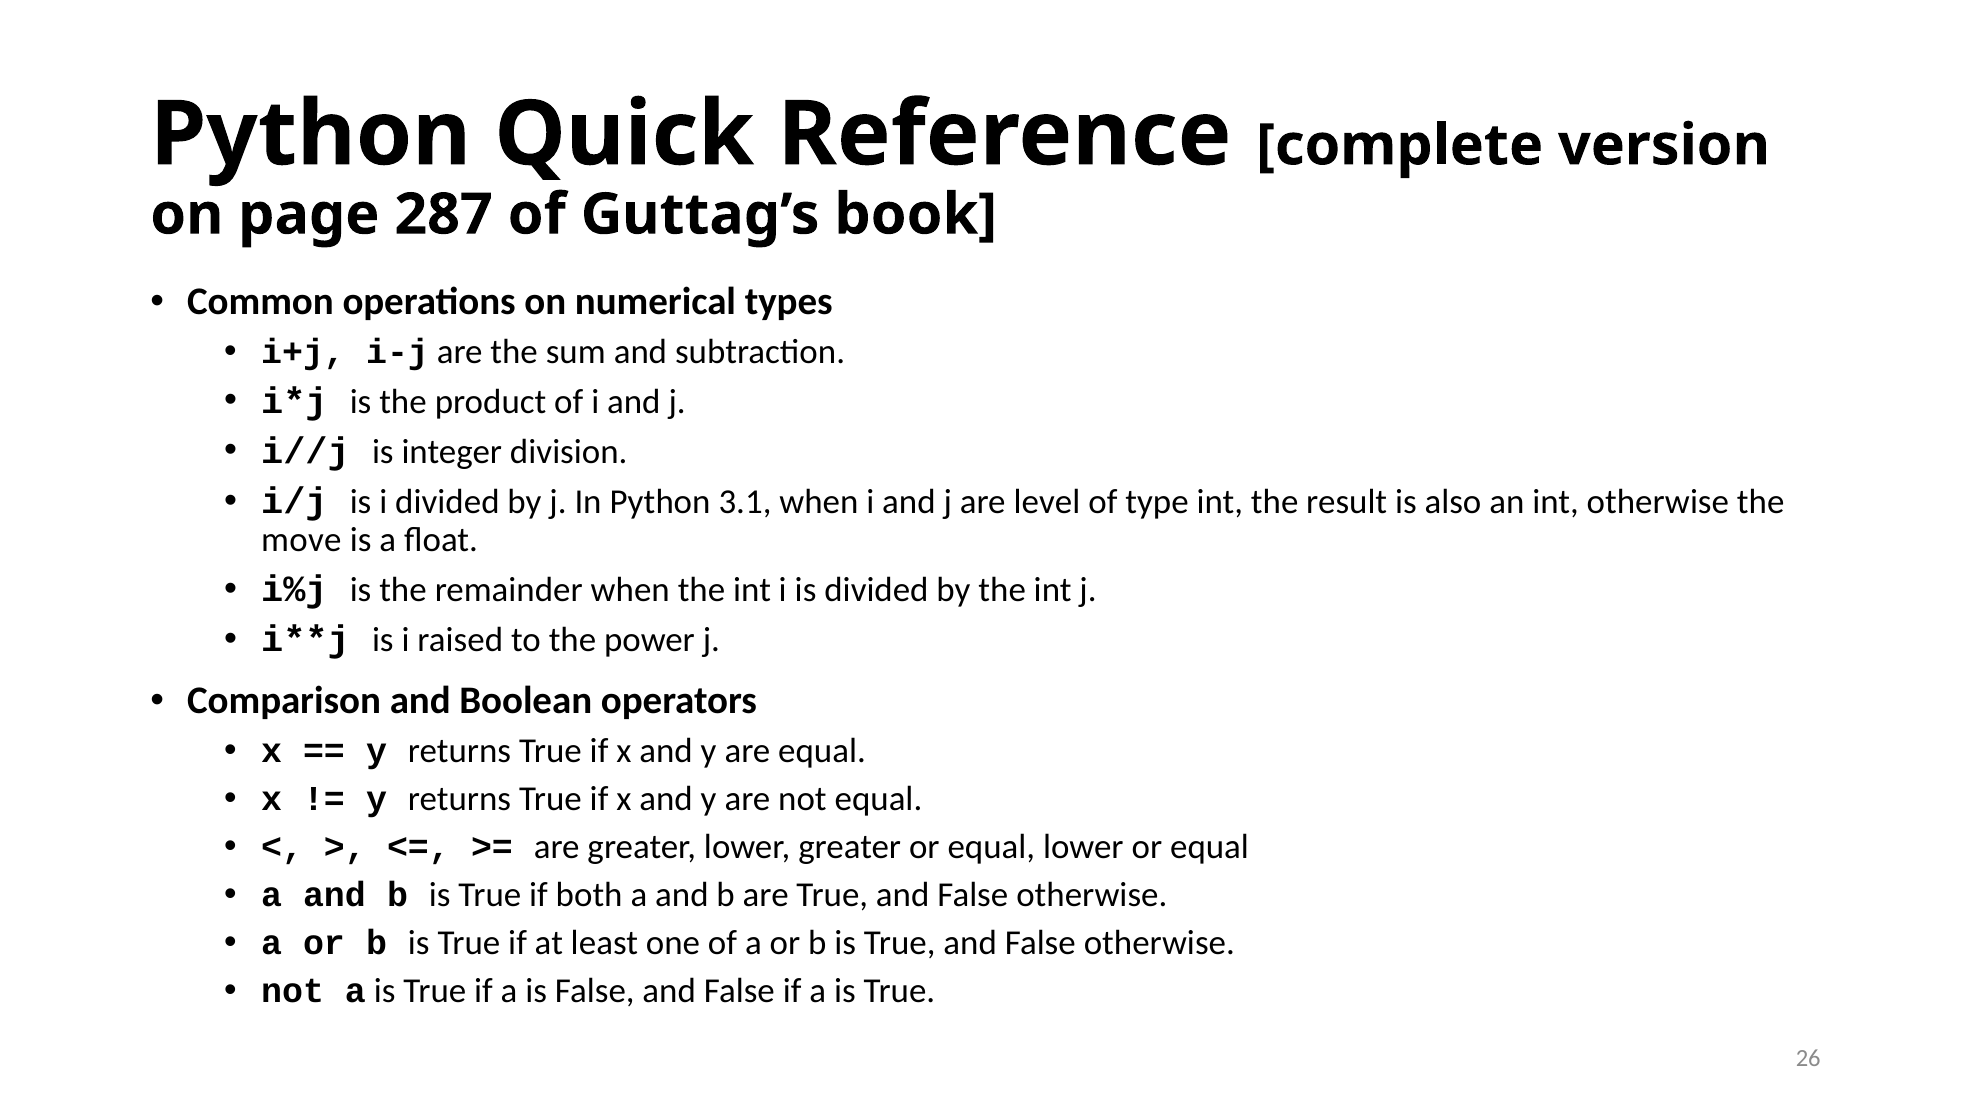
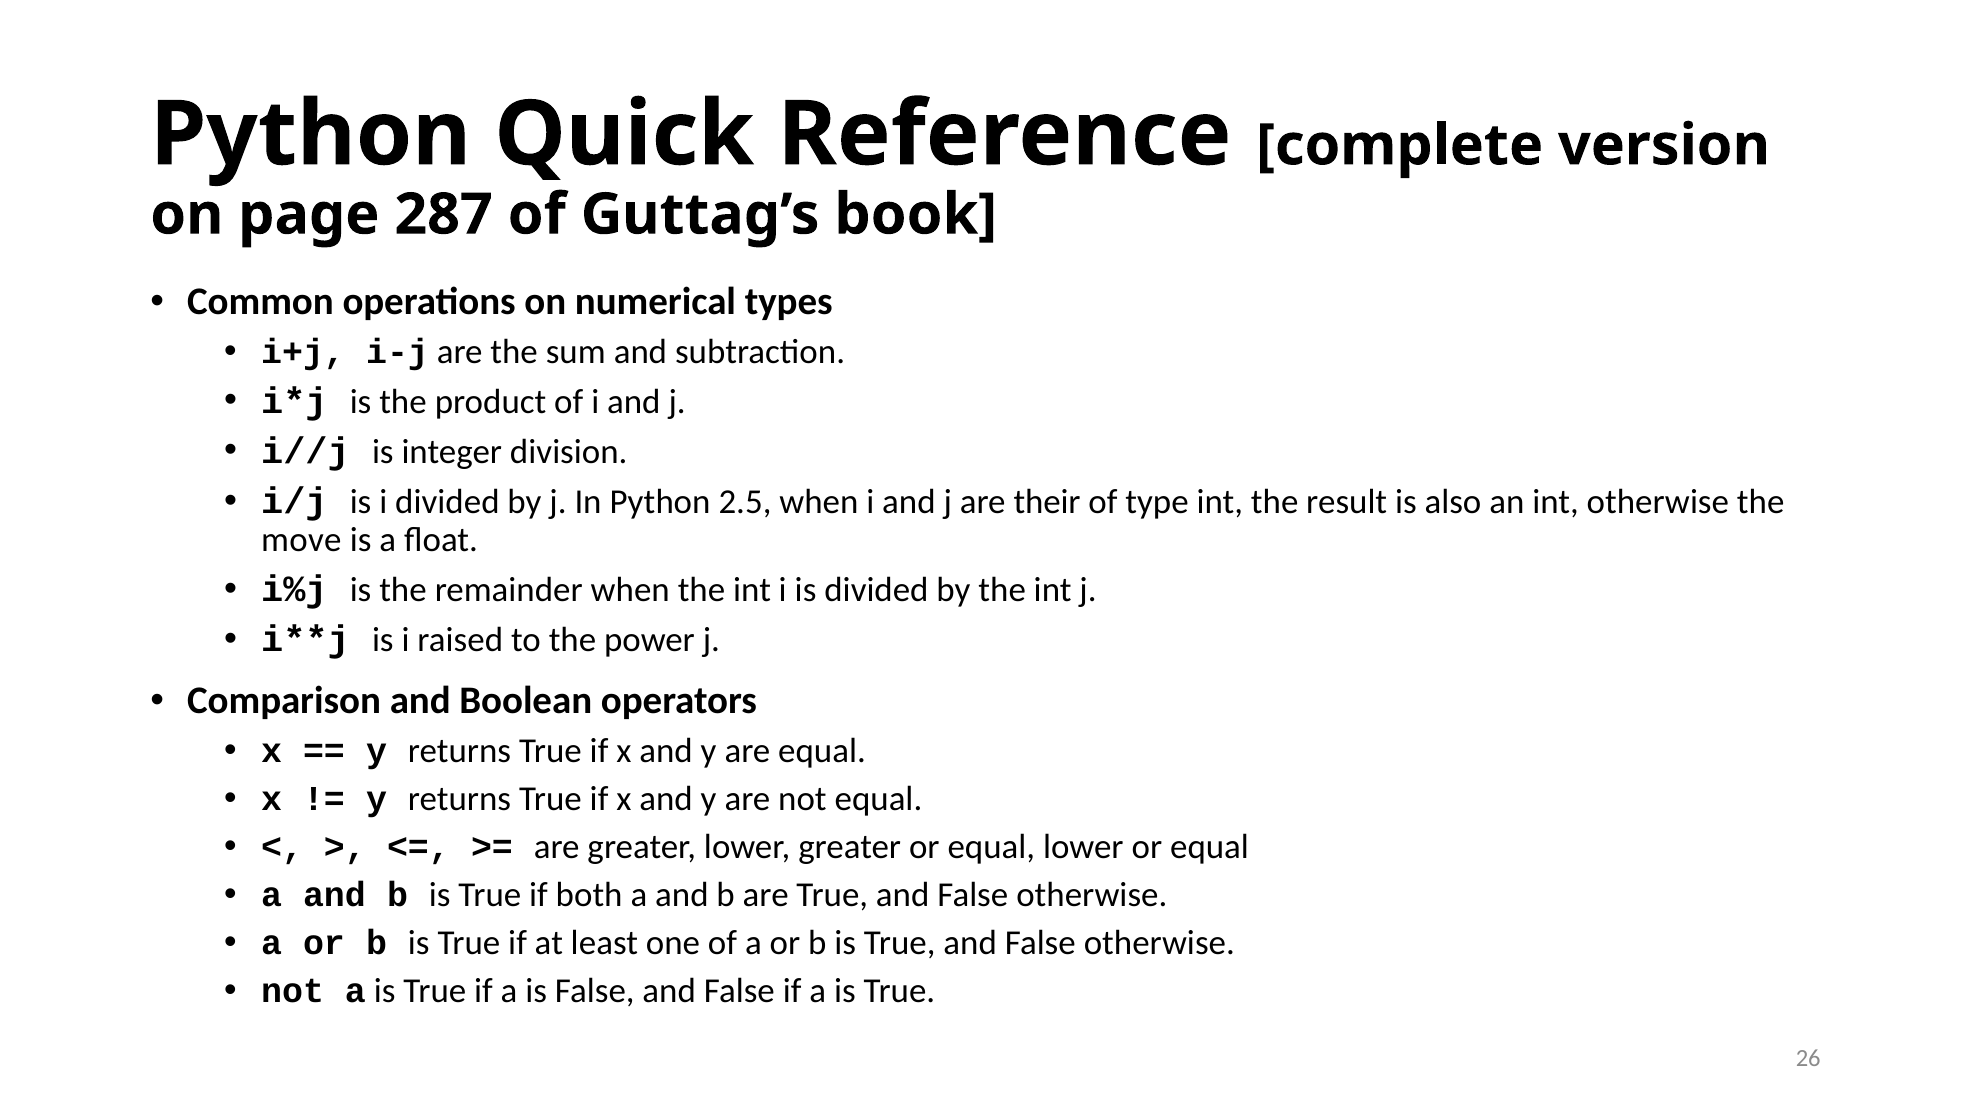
3.1: 3.1 -> 2.5
level: level -> their
